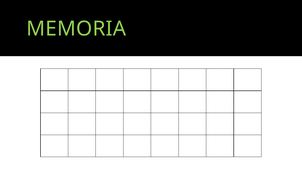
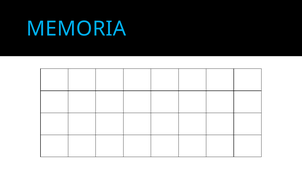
MEMORIA colour: light green -> light blue
